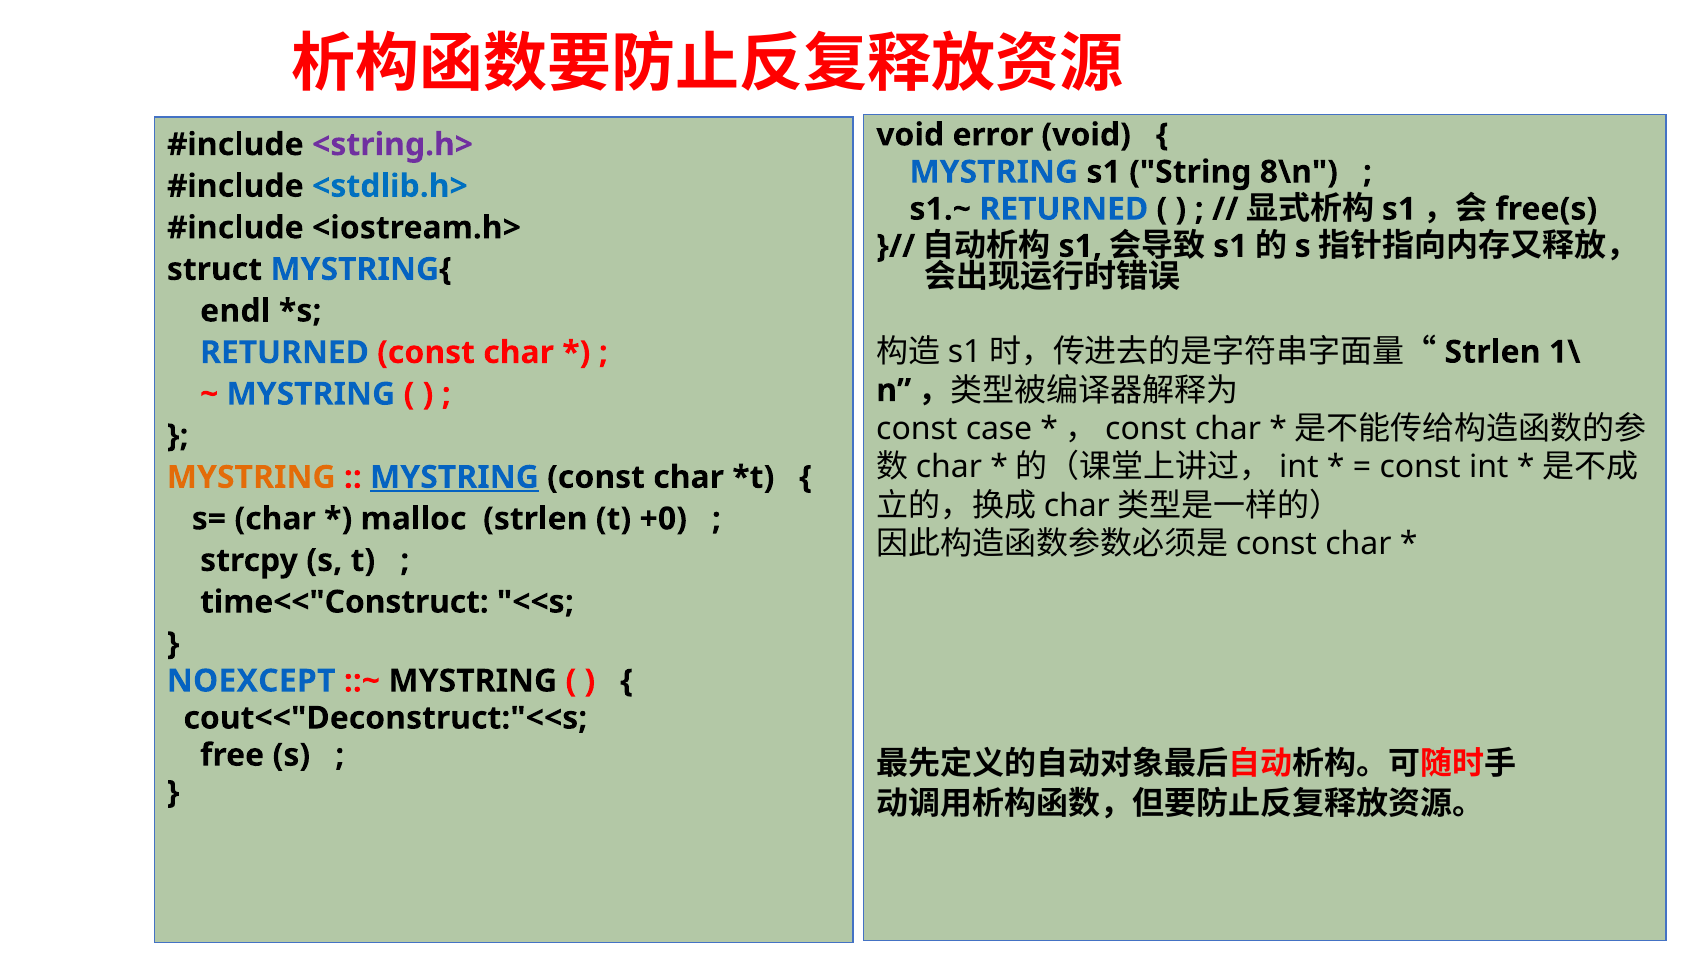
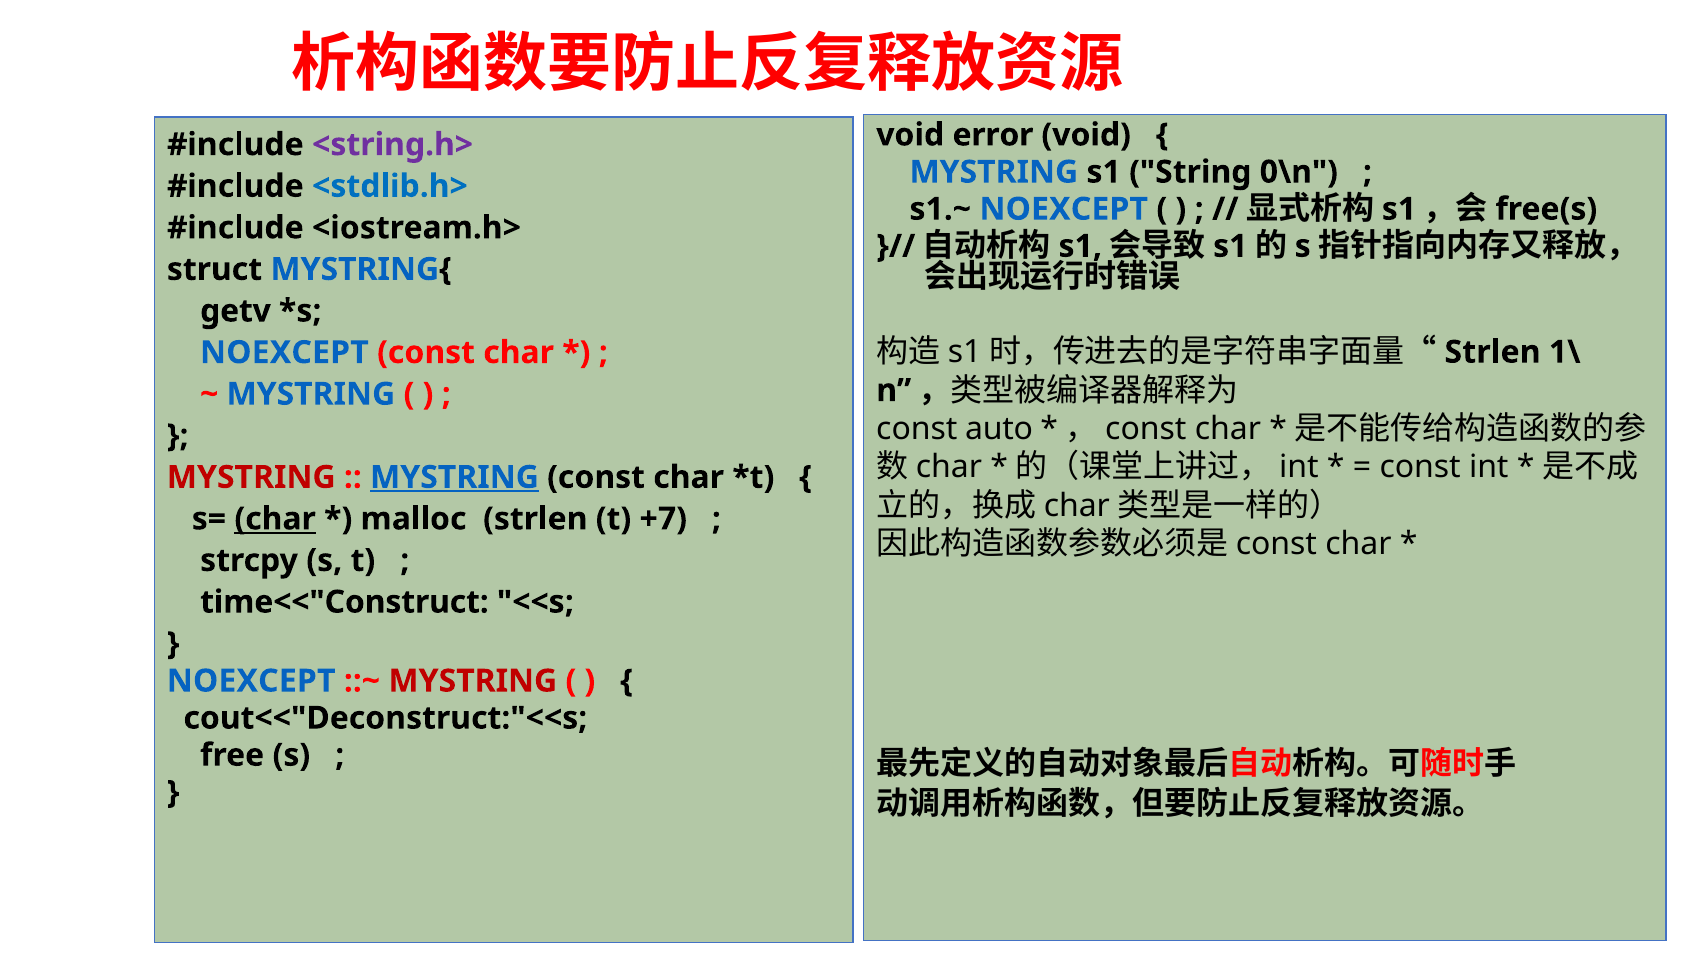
8\n: 8\n -> 0\n
s1.~ RETURNED: RETURNED -> NOEXCEPT
endl: endl -> getv
RETURNED at (285, 353): RETURNED -> NOEXCEPT
case: case -> auto
MYSTRING at (251, 478) colour: orange -> red
char at (275, 519) underline: none -> present
+0: +0 -> +7
MYSTRING at (473, 681) colour: black -> red
